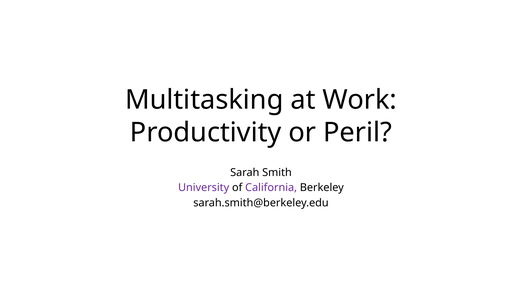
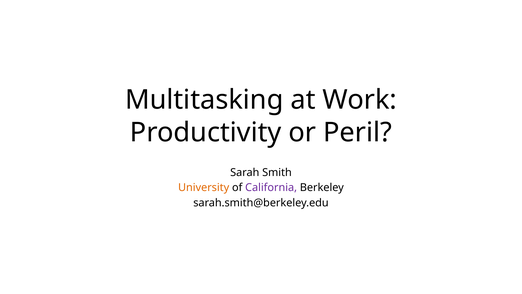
University colour: purple -> orange
